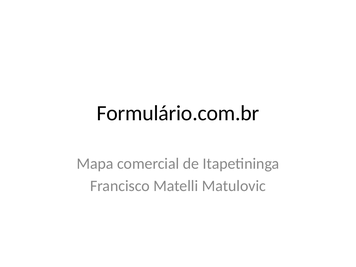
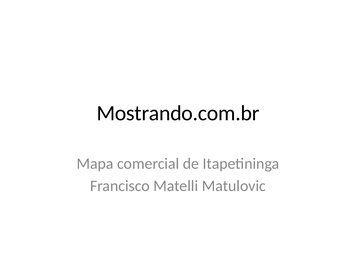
Formulário.com.br: Formulário.com.br -> Mostrando.com.br
